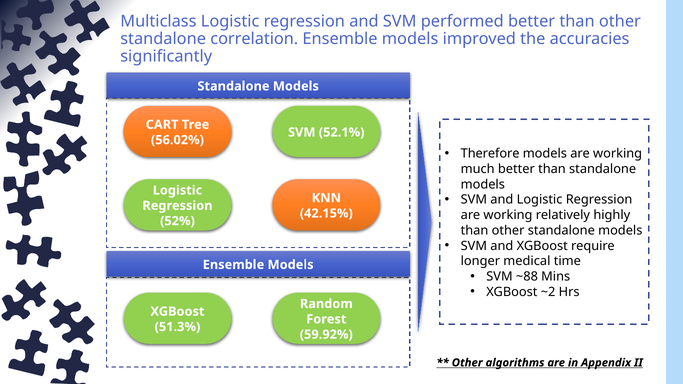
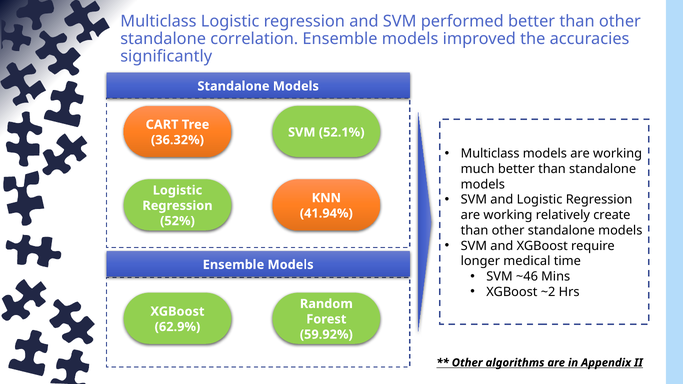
56.02%: 56.02% -> 36.32%
Therefore at (490, 154): Therefore -> Multiclass
42.15%: 42.15% -> 41.94%
highly: highly -> create
~88: ~88 -> ~46
51.3%: 51.3% -> 62.9%
